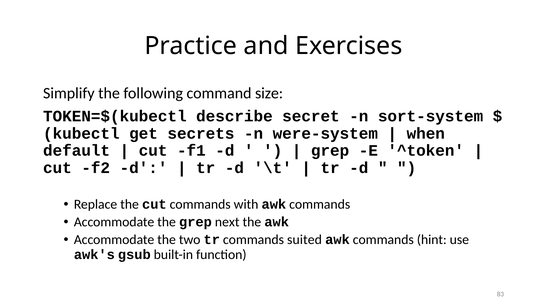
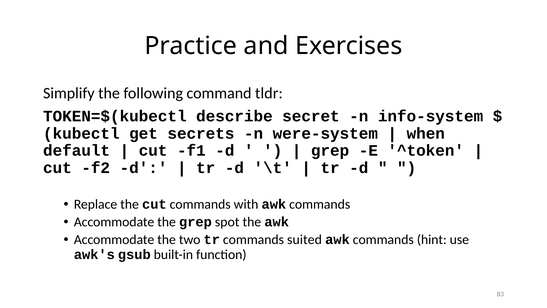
size: size -> tldr
sort-system: sort-system -> info-system
next: next -> spot
